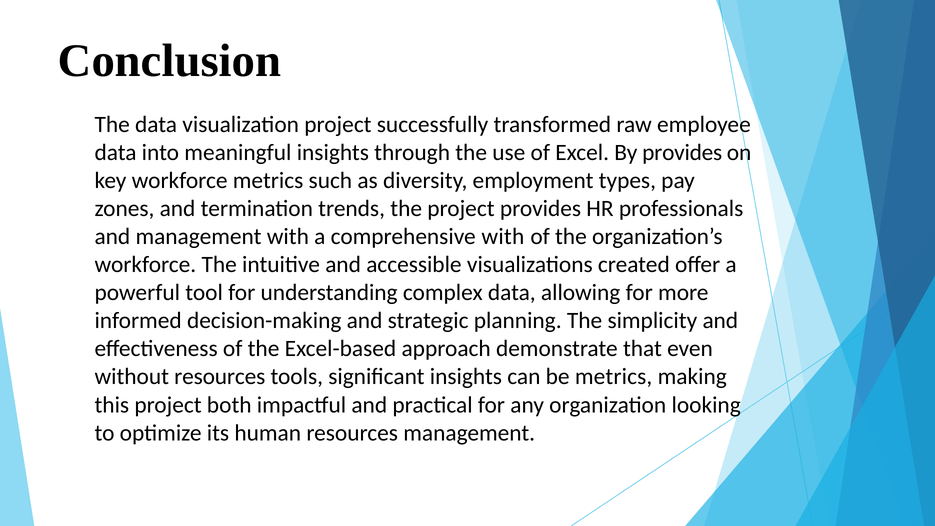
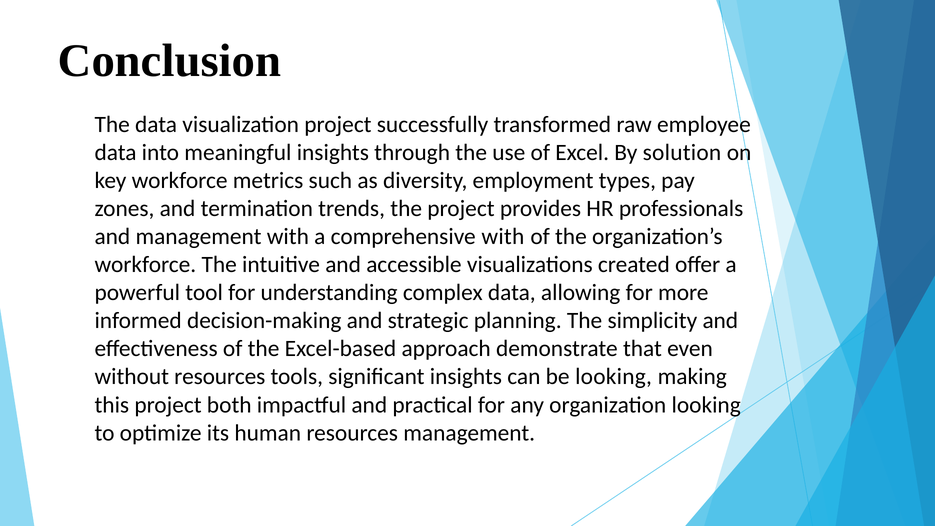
By provides: provides -> solution
be metrics: metrics -> looking
